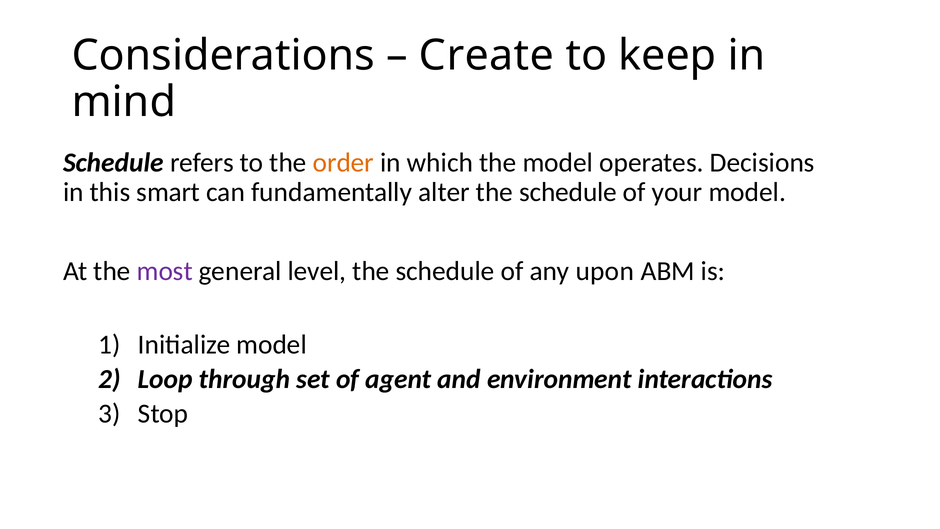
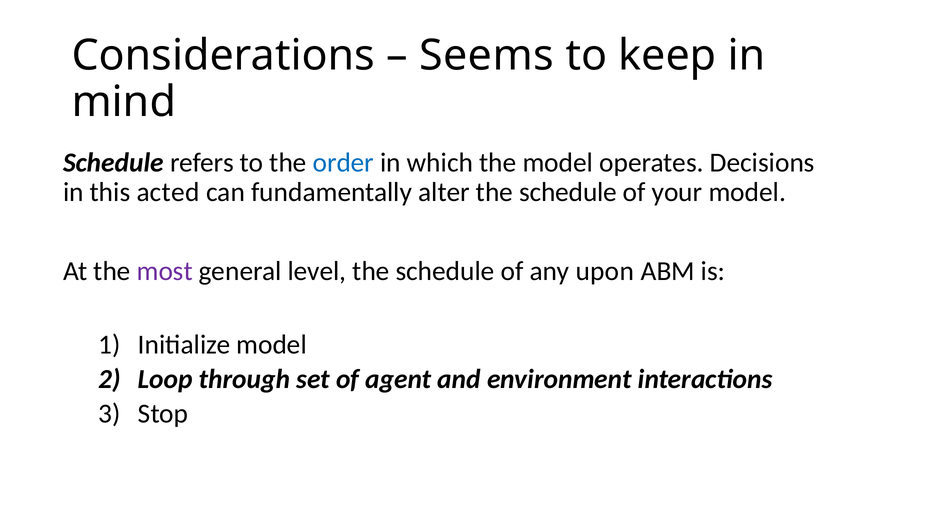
Create: Create -> Seems
order colour: orange -> blue
smart: smart -> acted
